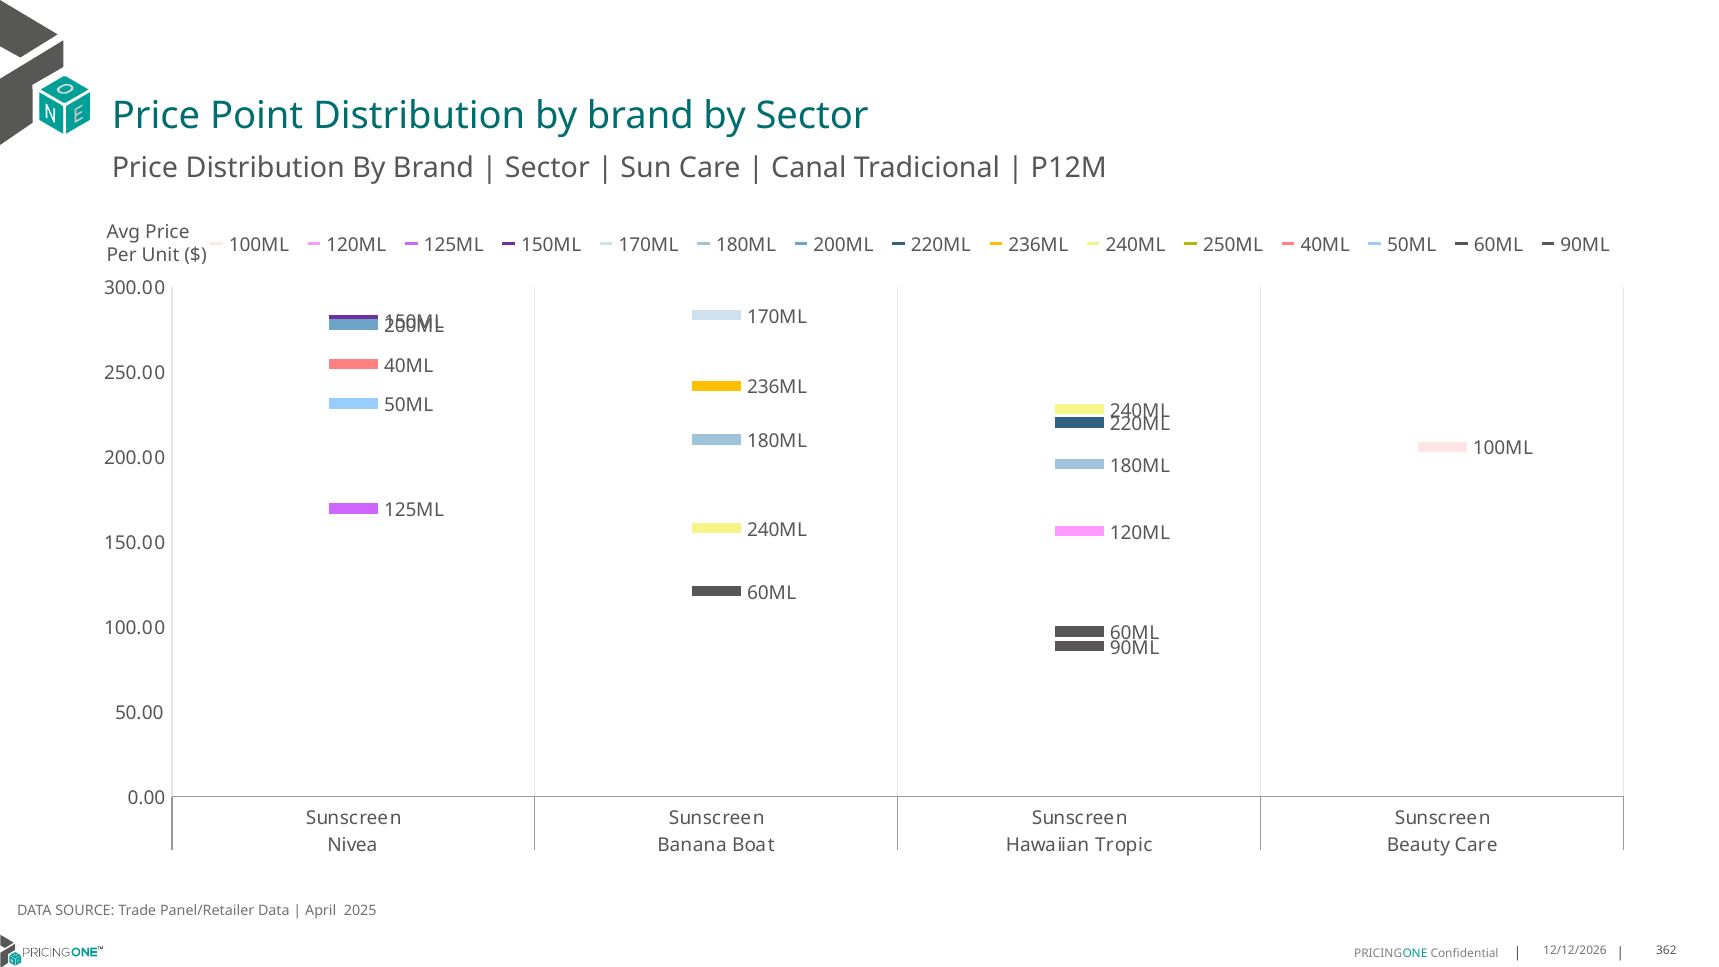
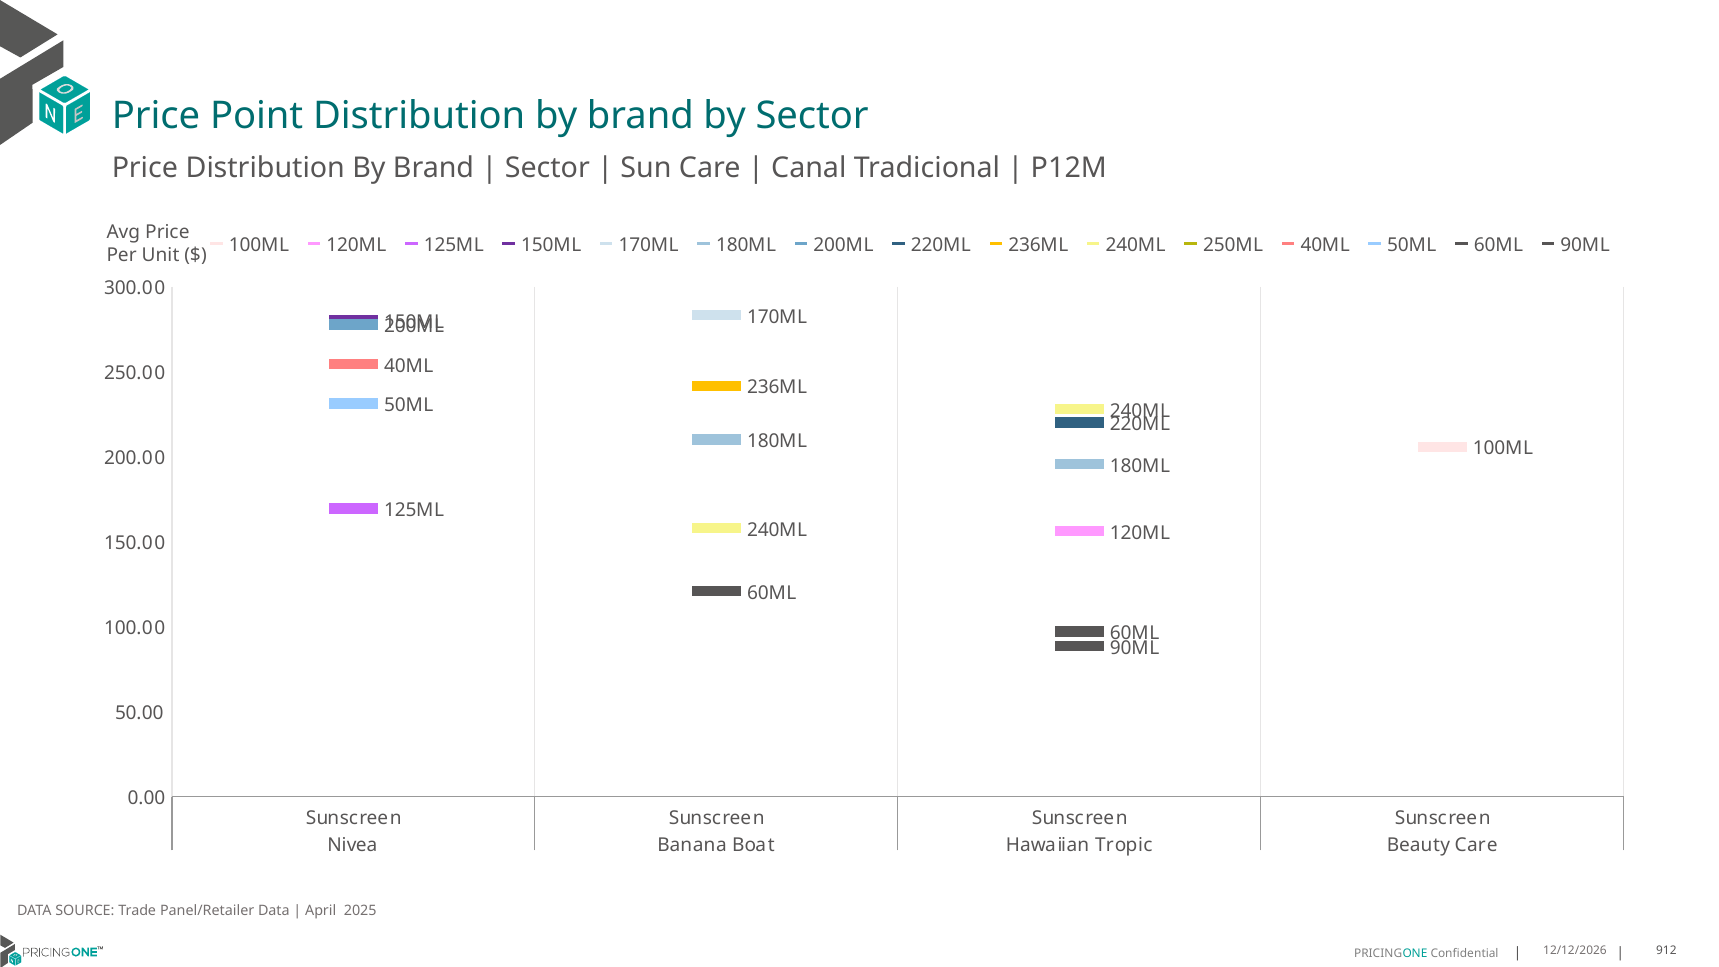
362: 362 -> 912
